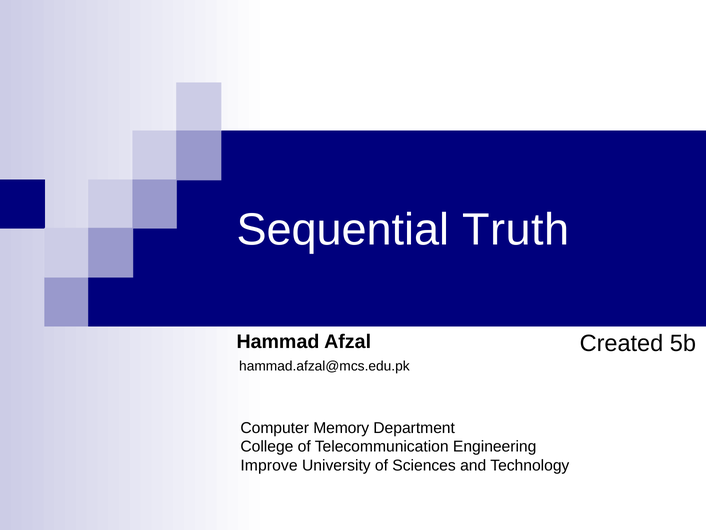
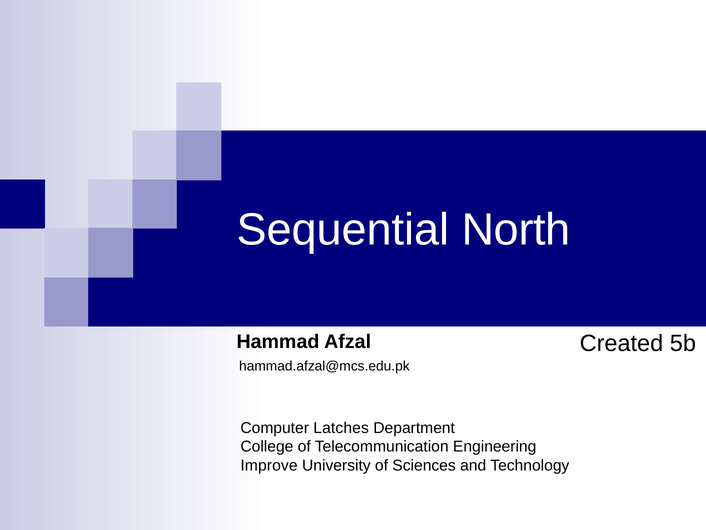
Truth: Truth -> North
Memory: Memory -> Latches
